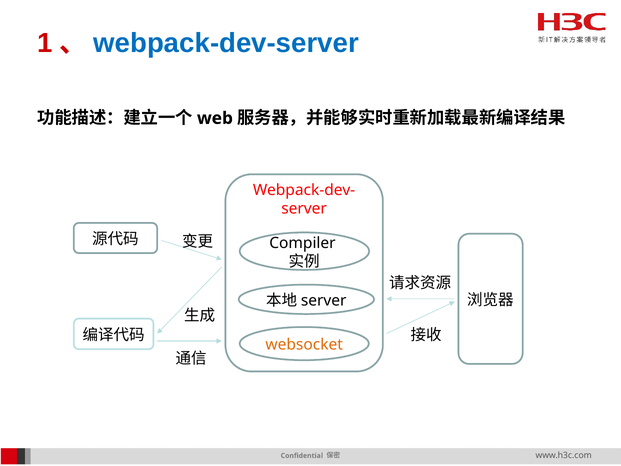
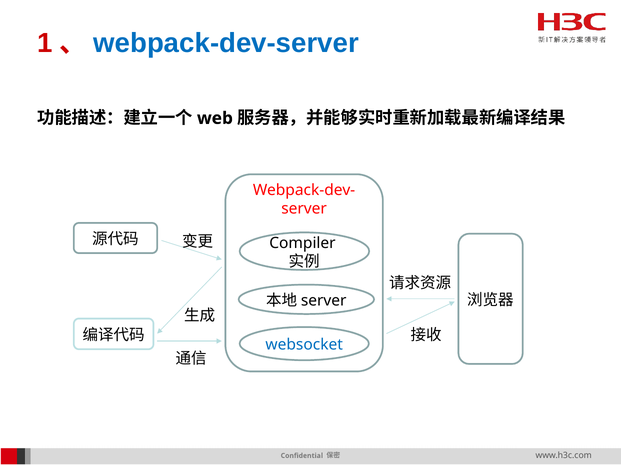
websocket colour: orange -> blue
